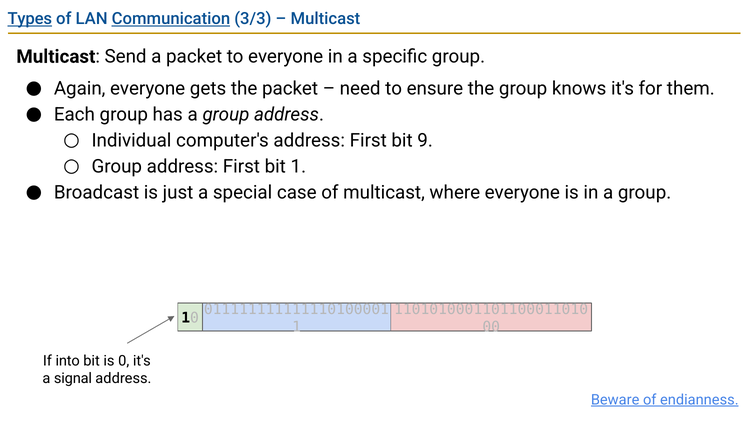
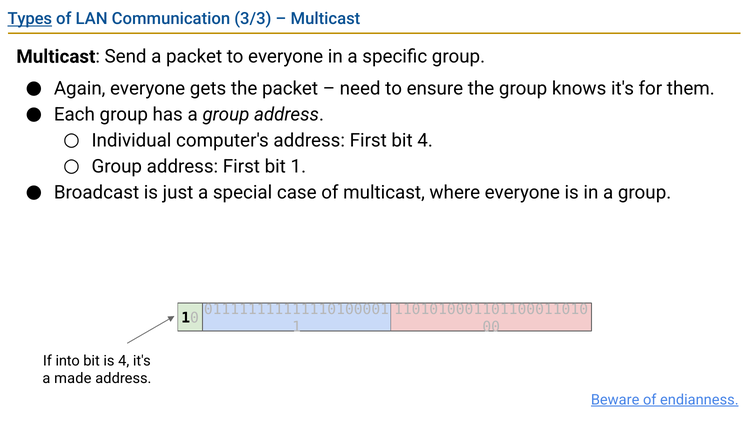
Communication underline: present -> none
bit 9: 9 -> 4
is 0: 0 -> 4
signal: signal -> made
